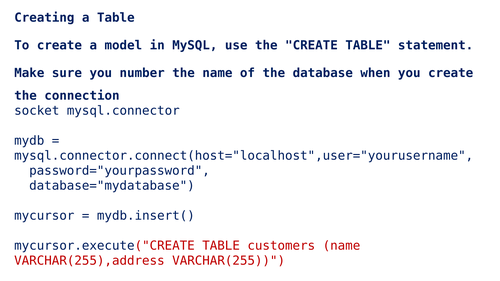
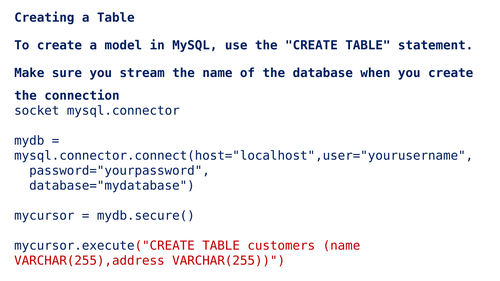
number: number -> stream
mydb.insert(: mydb.insert( -> mydb.secure(
